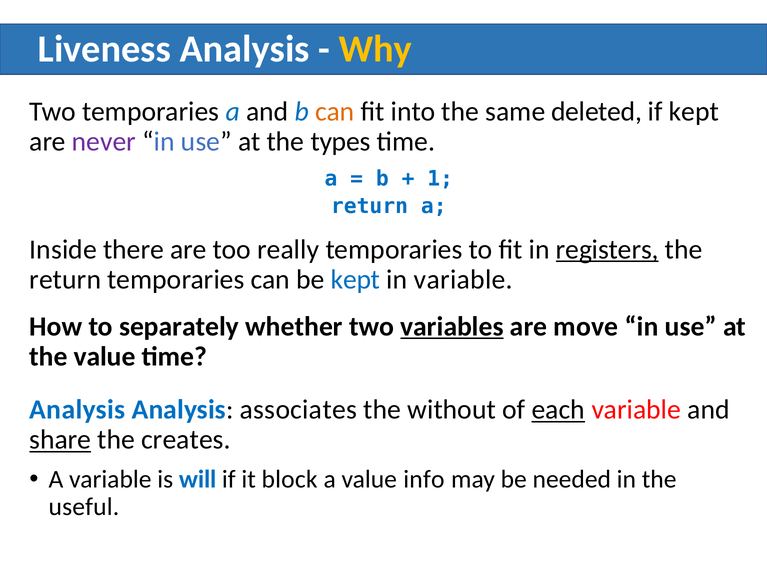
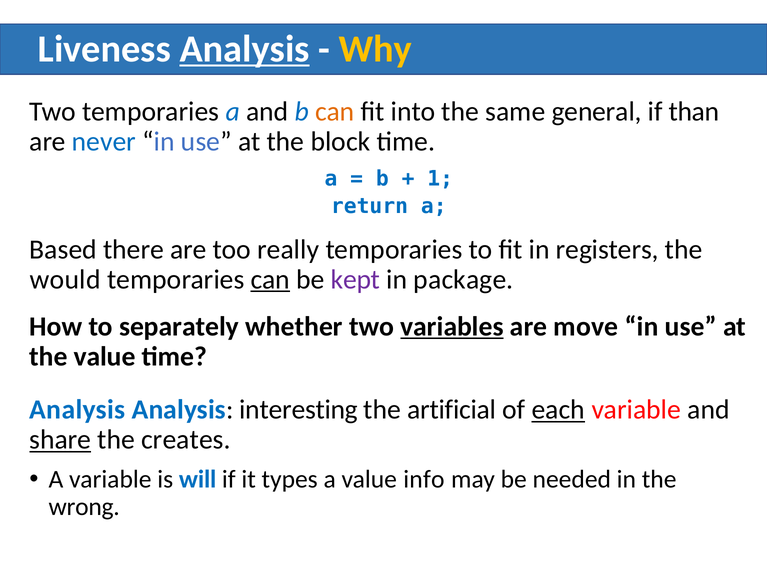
Analysis at (245, 49) underline: none -> present
deleted: deleted -> general
if kept: kept -> than
never colour: purple -> blue
types: types -> block
Inside: Inside -> Based
registers underline: present -> none
return at (65, 280): return -> would
can at (270, 280) underline: none -> present
kept at (356, 280) colour: blue -> purple
in variable: variable -> package
associates: associates -> interesting
without: without -> artificial
block: block -> types
useful: useful -> wrong
